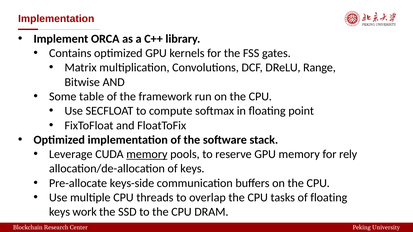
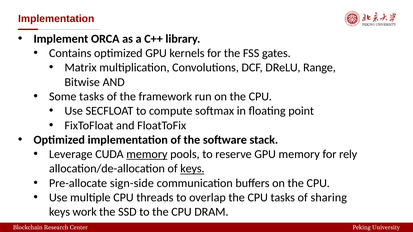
Some table: table -> tasks
keys at (192, 169) underline: none -> present
keys-side: keys-side -> sign-side
of floating: floating -> sharing
